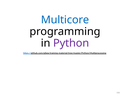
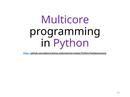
Multicore colour: blue -> purple
